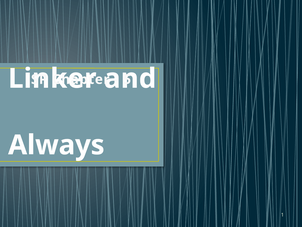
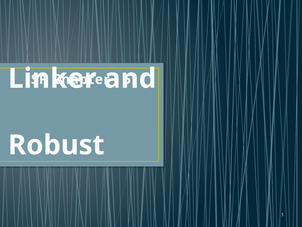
Always: Always -> Robust
